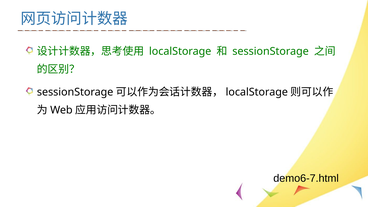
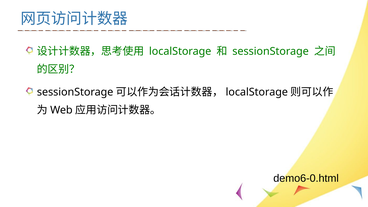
demo6-7.html: demo6-7.html -> demo6-0.html
